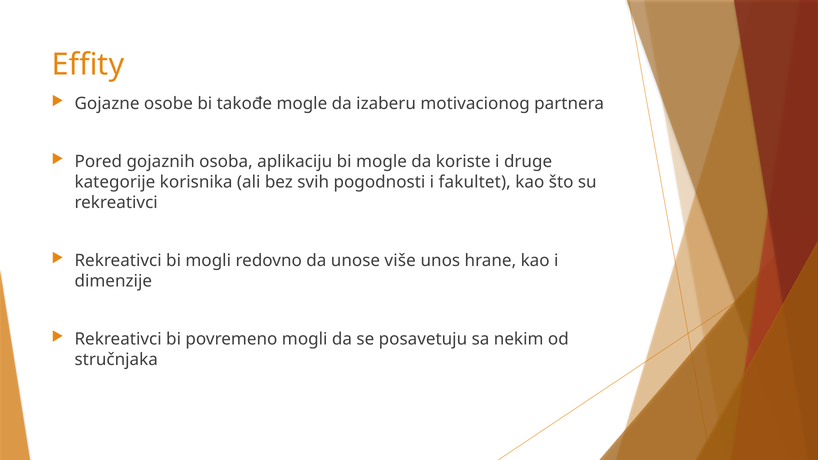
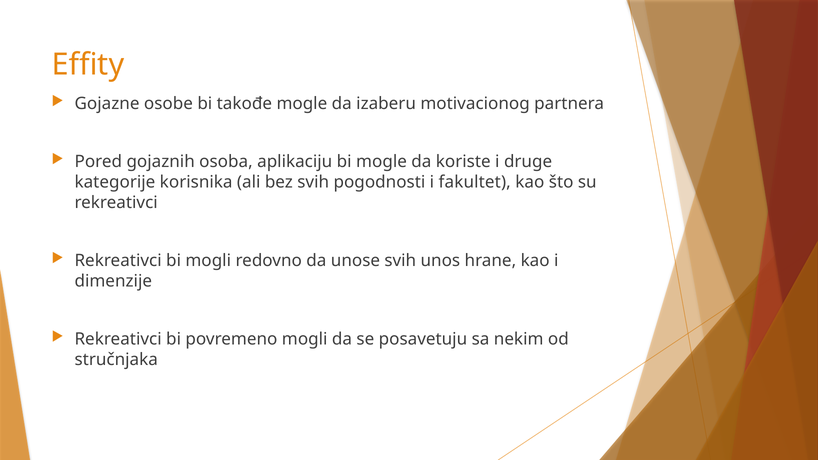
unose više: više -> svih
